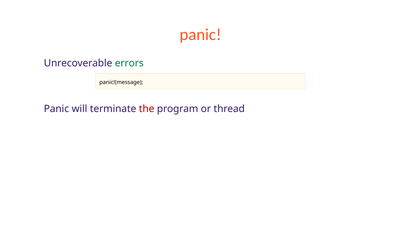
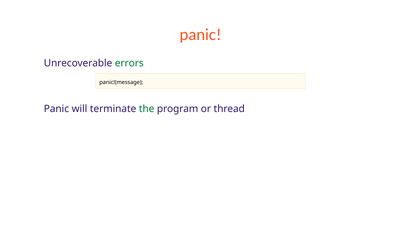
the colour: red -> green
